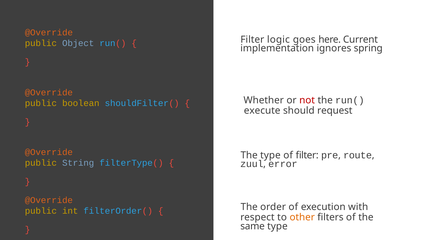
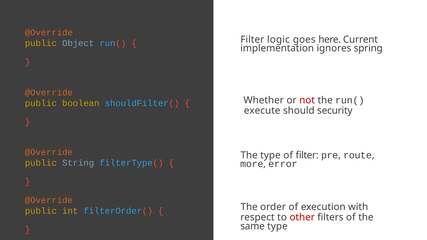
request: request -> security
zuul: zuul -> more
other colour: orange -> red
